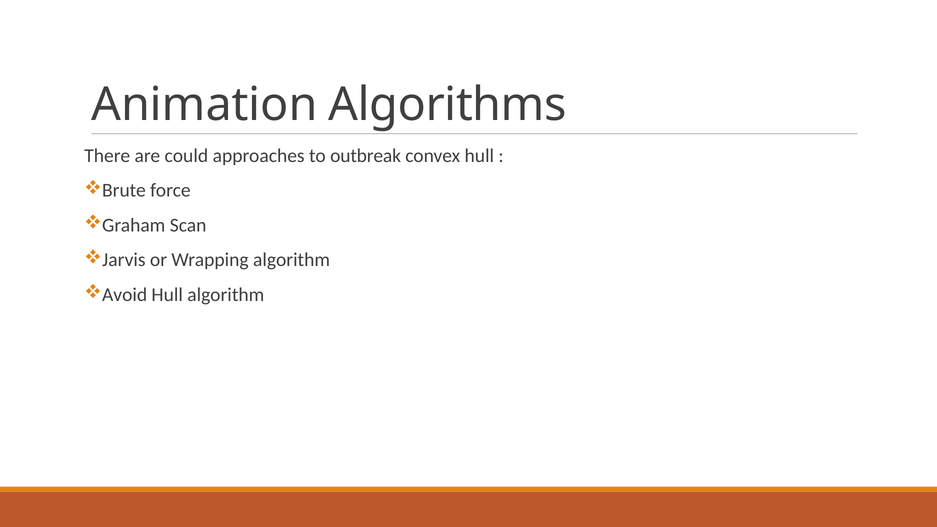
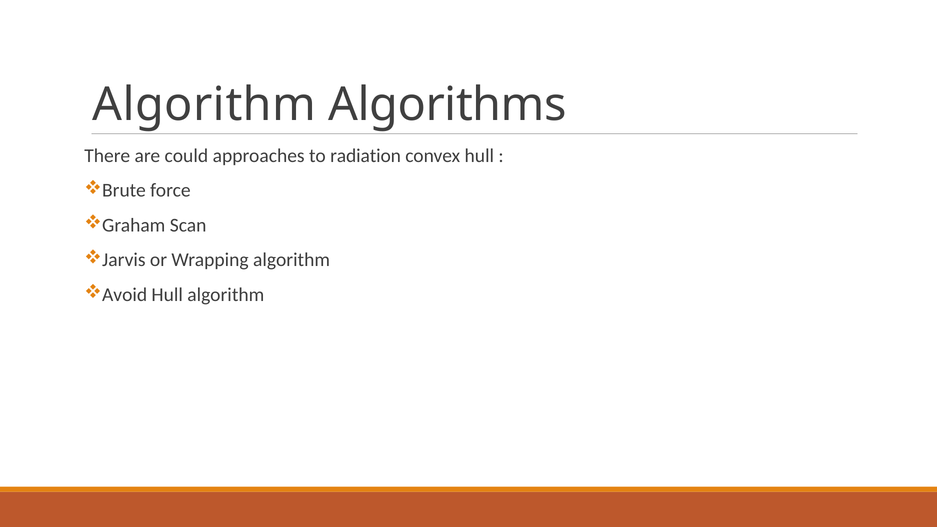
Animation at (204, 105): Animation -> Algorithm
outbreak: outbreak -> radiation
